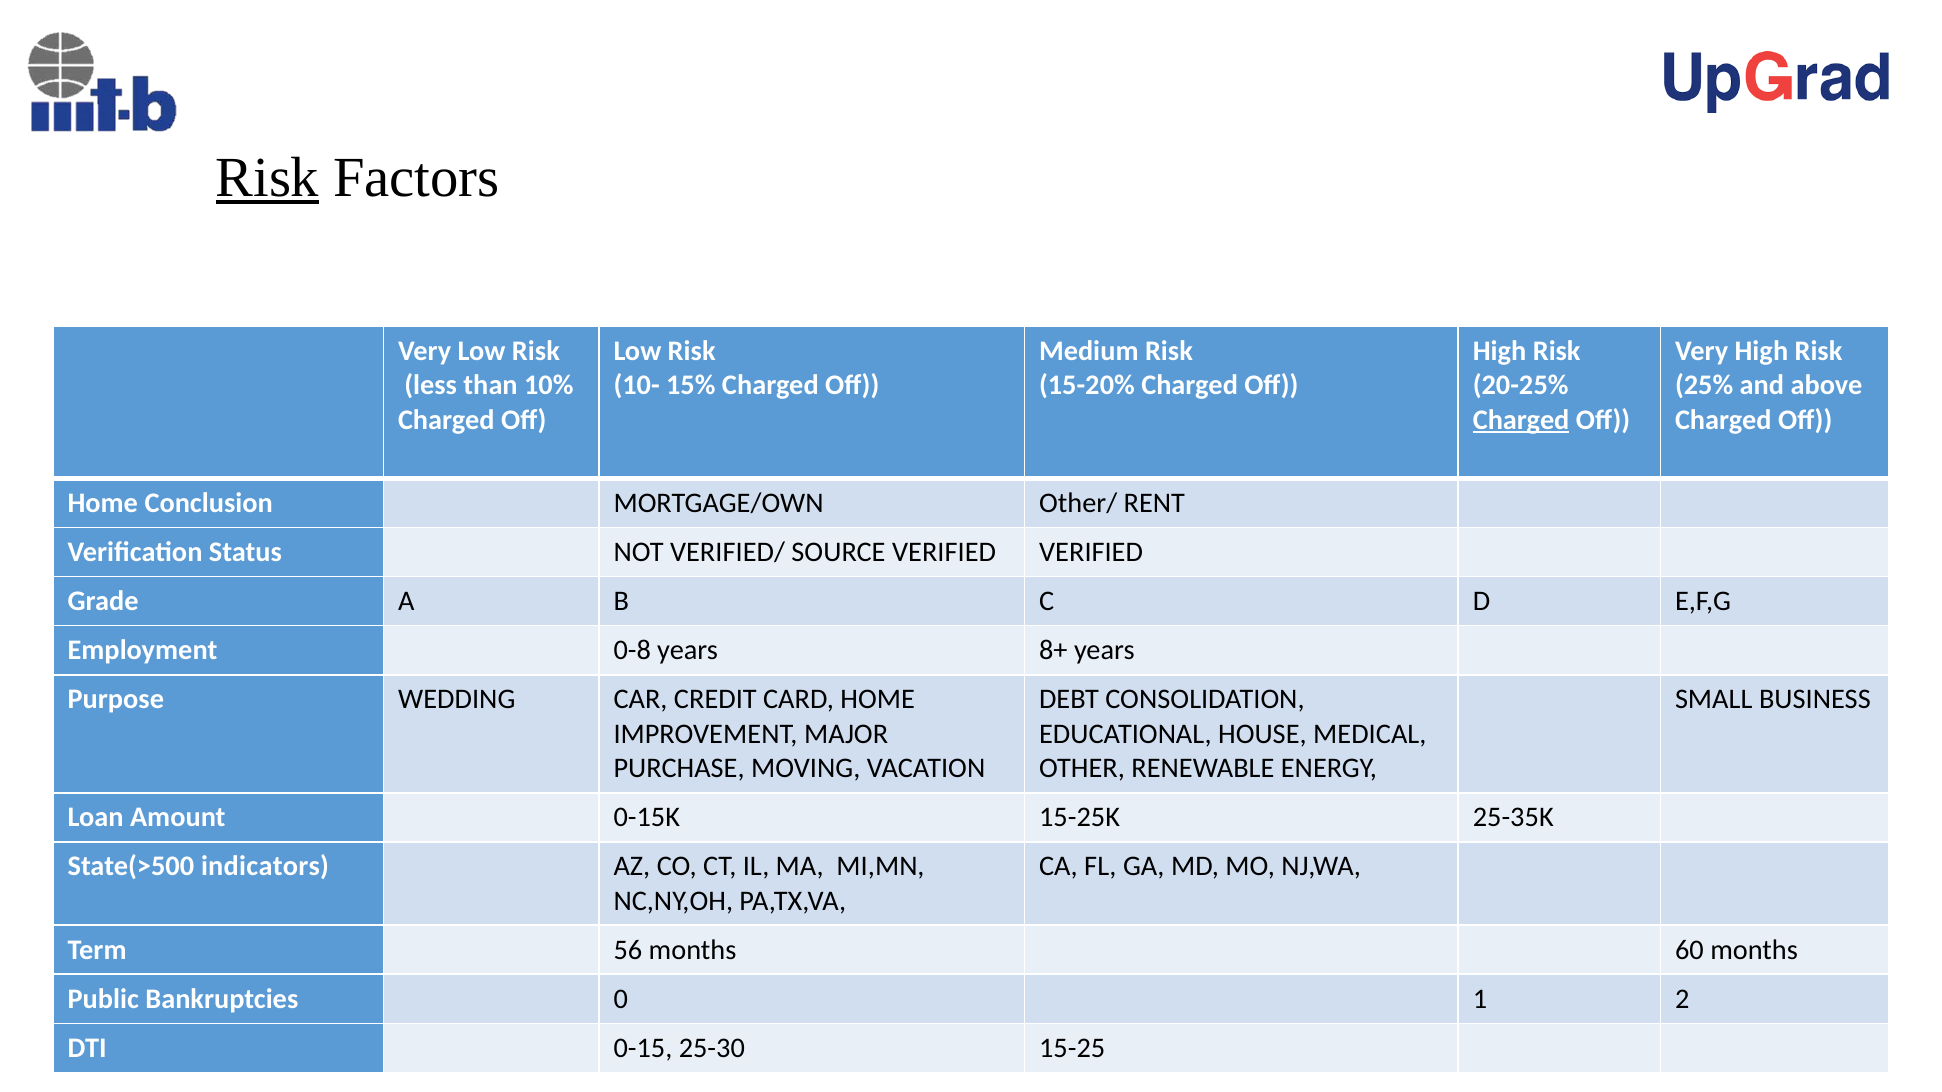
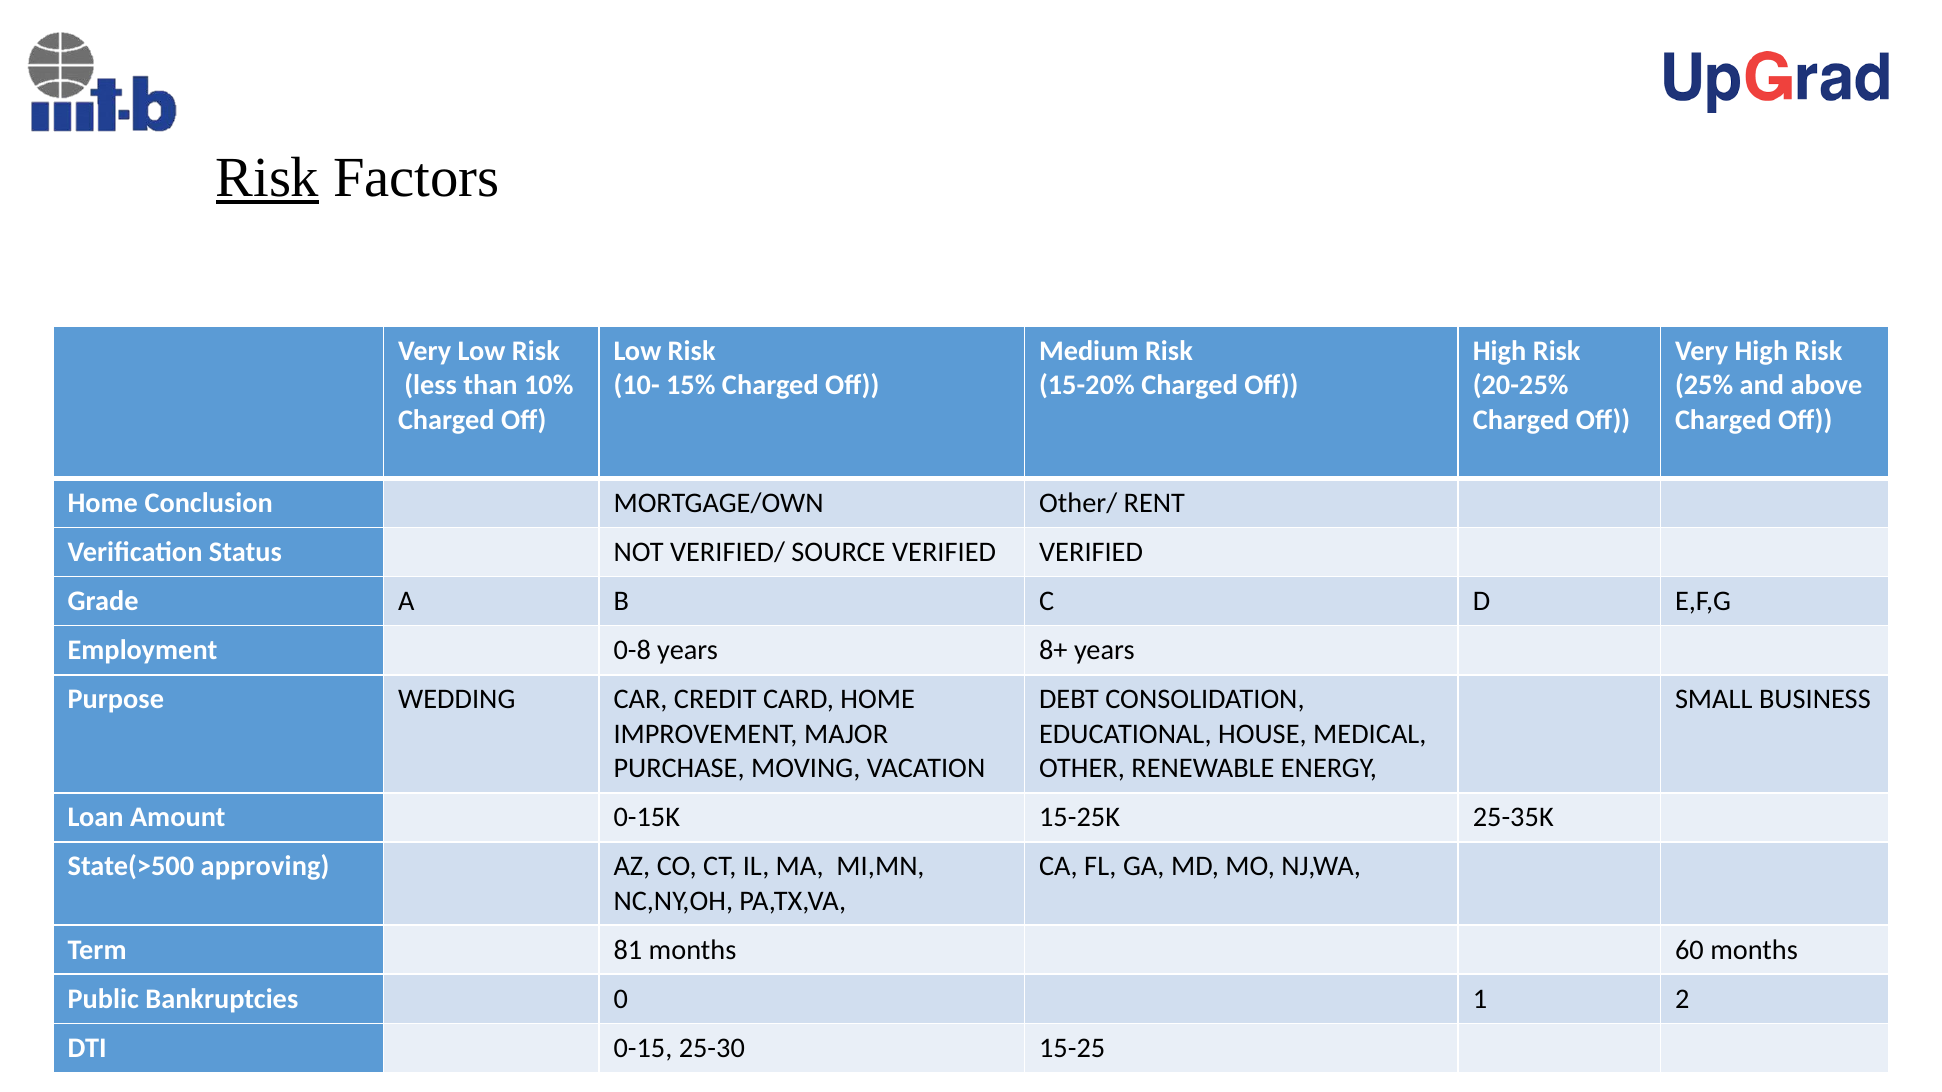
Charged at (1521, 420) underline: present -> none
indicators: indicators -> approving
56: 56 -> 81
